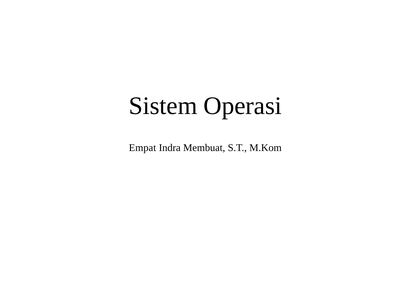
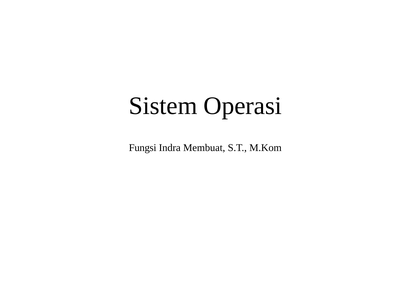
Empat: Empat -> Fungsi
